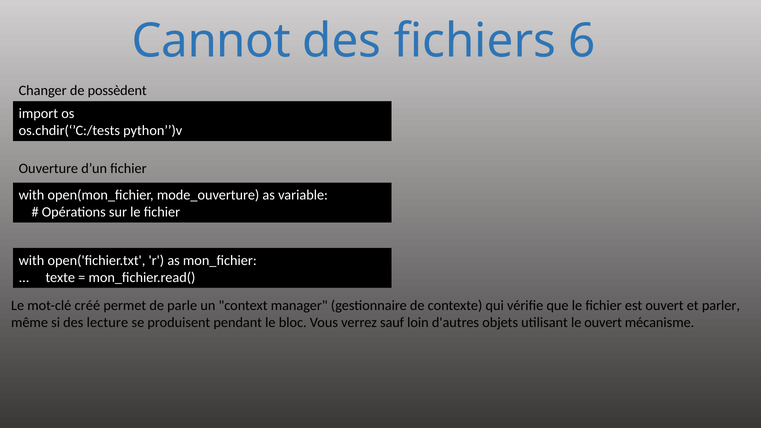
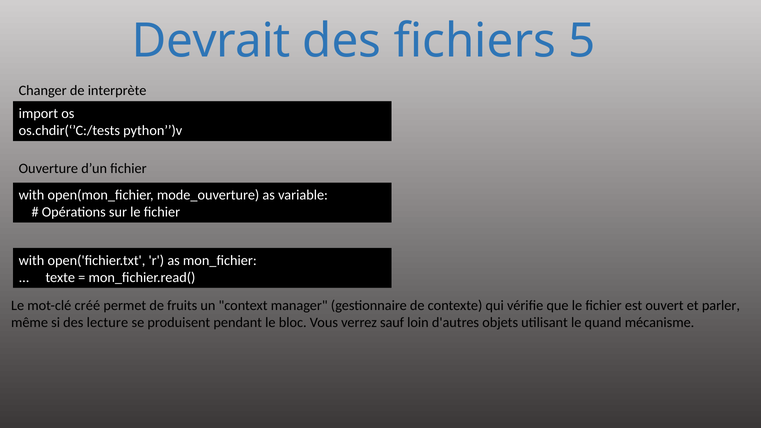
Cannot: Cannot -> Devrait
6: 6 -> 5
possèdent: possèdent -> interprète
parle: parle -> fruits
le ouvert: ouvert -> quand
